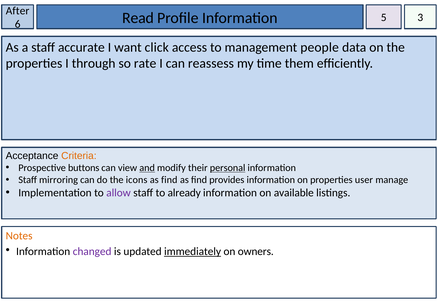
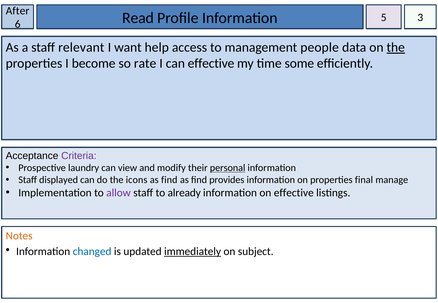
accurate: accurate -> relevant
click: click -> help
the at (396, 47) underline: none -> present
through: through -> become
can reassess: reassess -> effective
them: them -> some
Criteria colour: orange -> purple
buttons: buttons -> laundry
and underline: present -> none
mirroring: mirroring -> displayed
user: user -> final
on available: available -> effective
changed colour: purple -> blue
owners: owners -> subject
